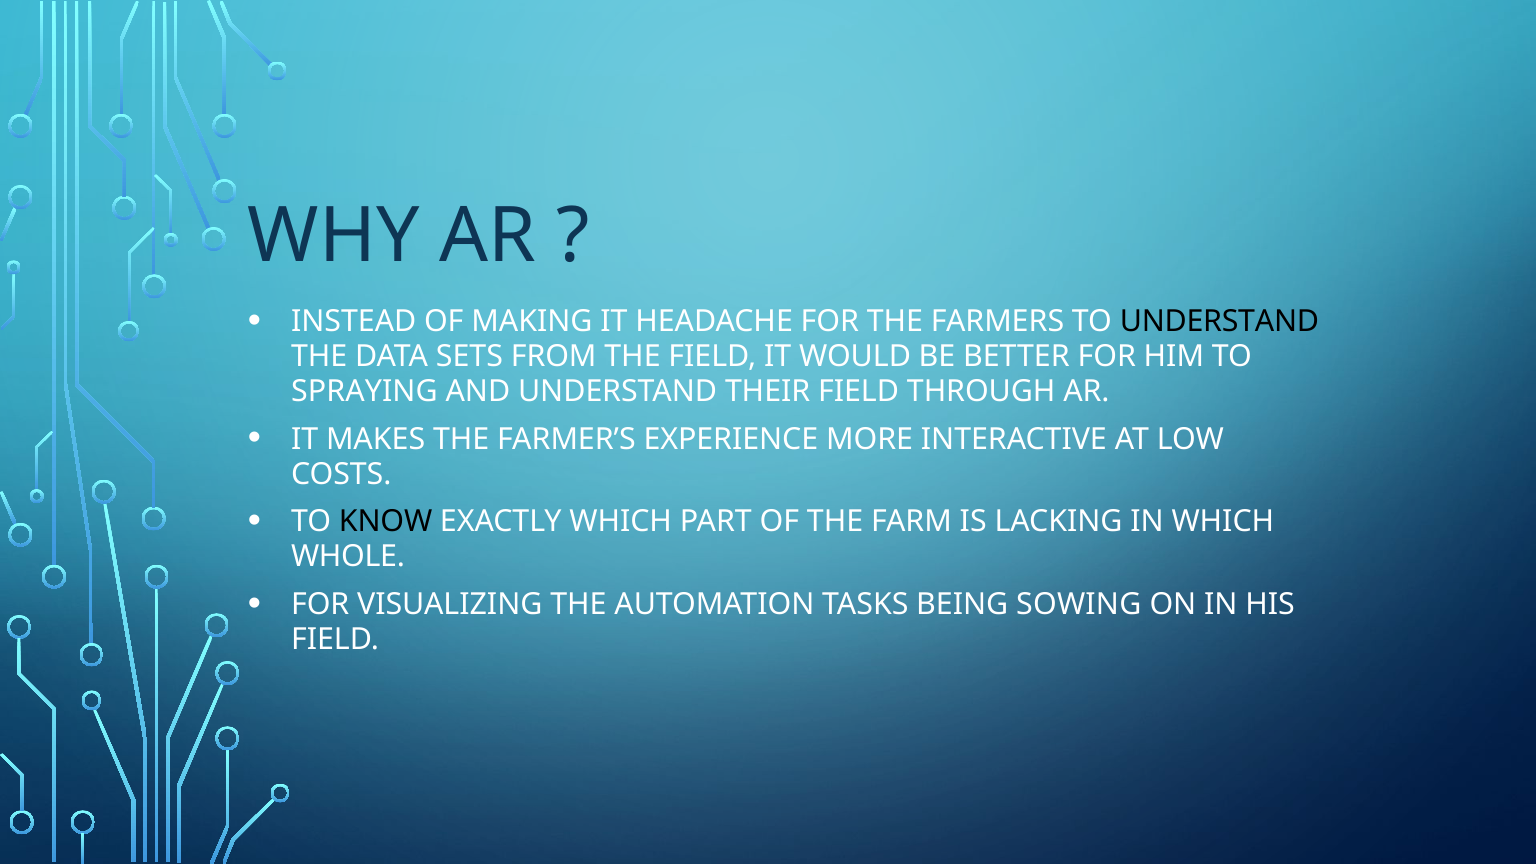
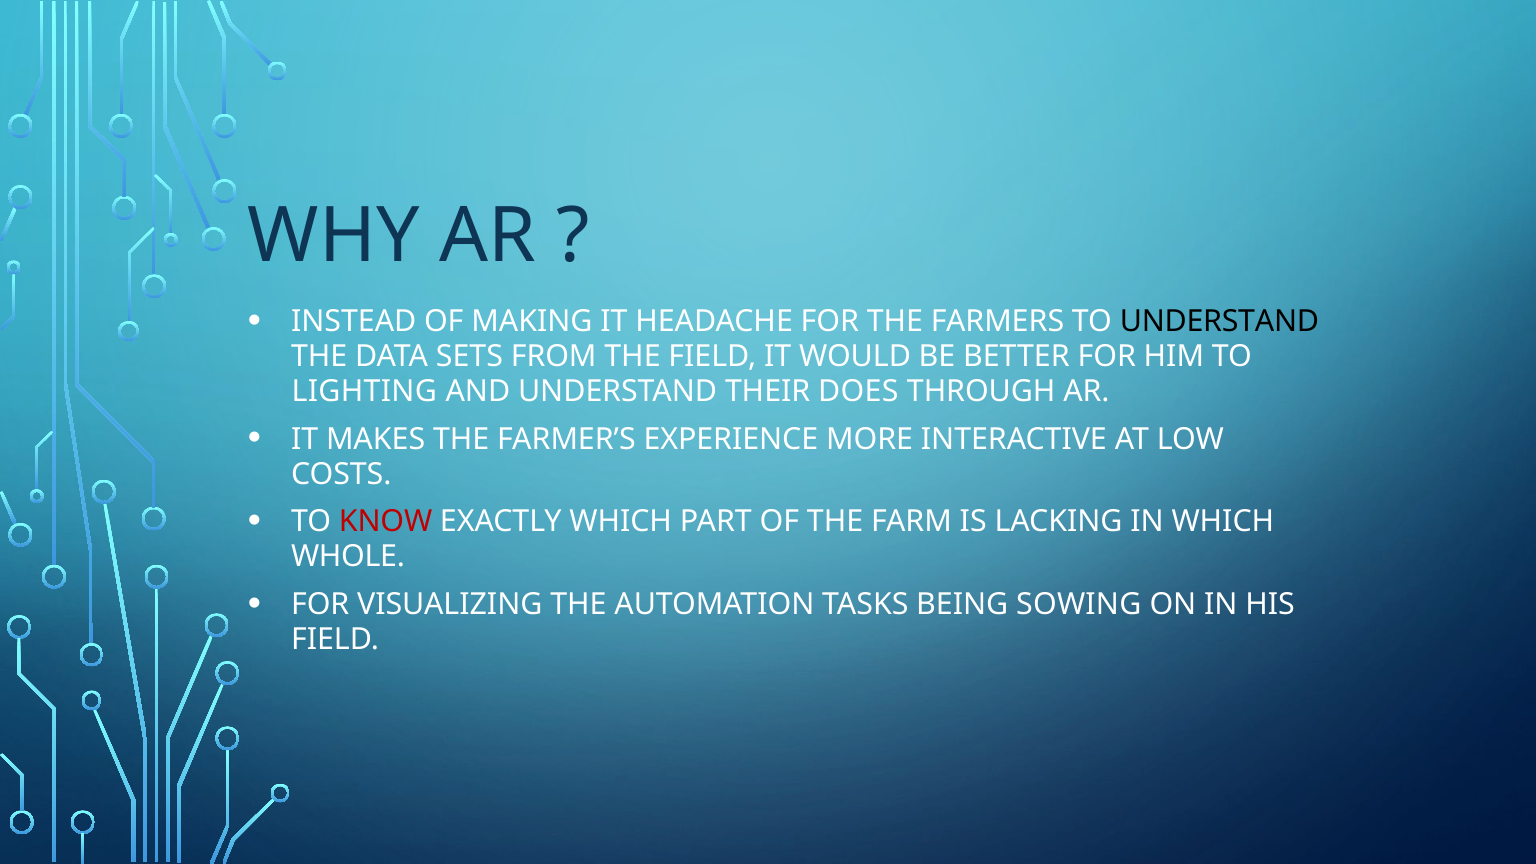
SPRAYING: SPRAYING -> LIGHTING
THEIR FIELD: FIELD -> DOES
KNOW colour: black -> red
